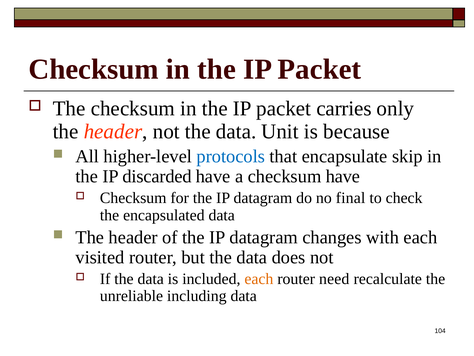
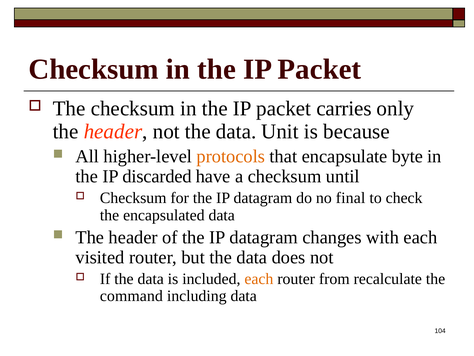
protocols colour: blue -> orange
skip: skip -> byte
checksum have: have -> until
need: need -> from
unreliable: unreliable -> command
